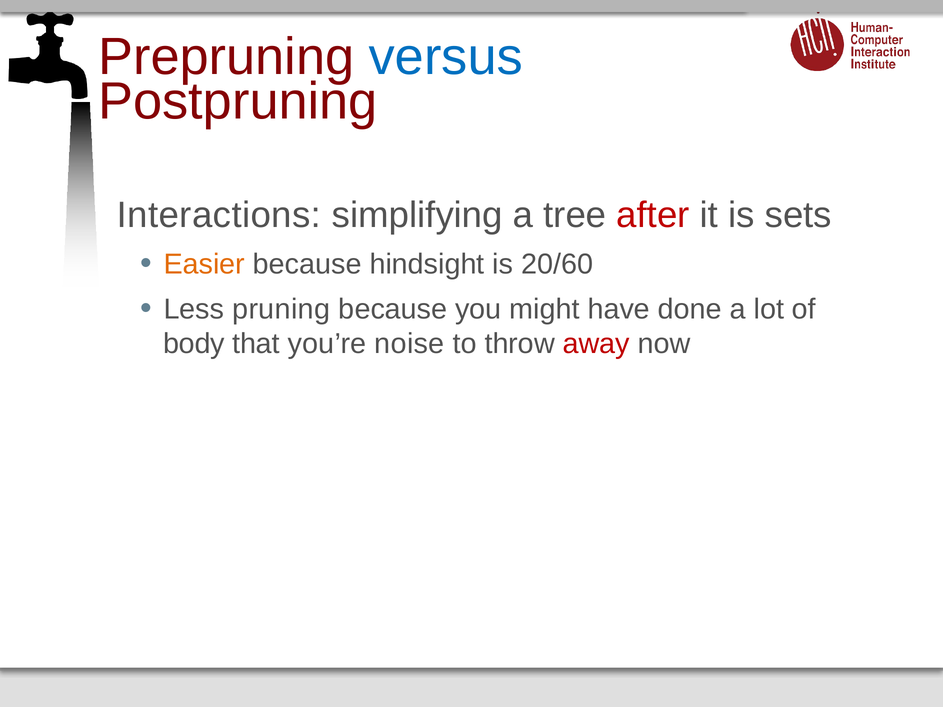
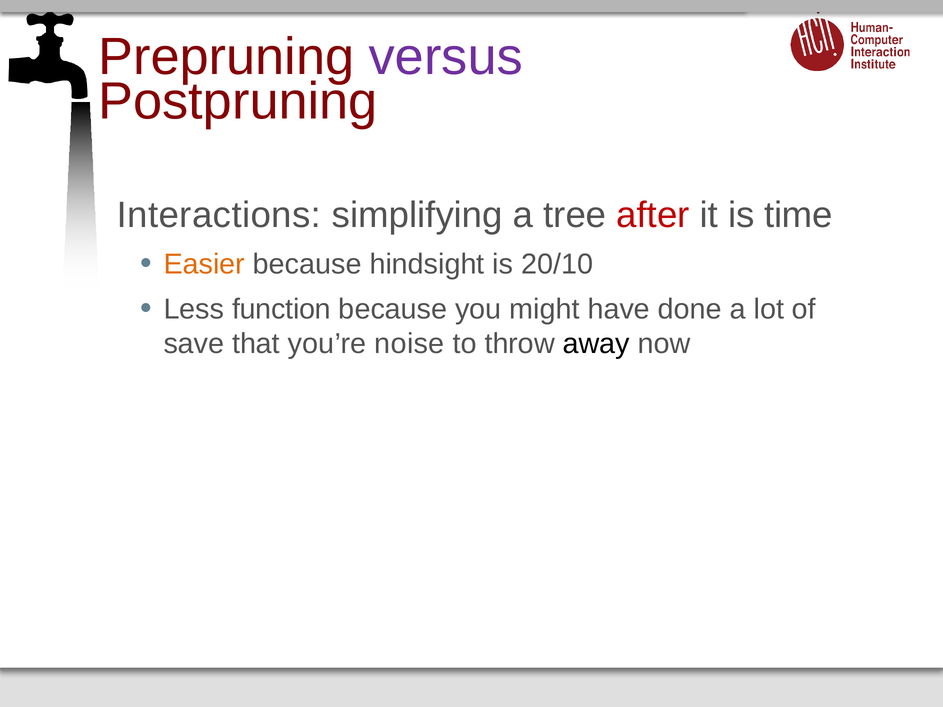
versus colour: blue -> purple
sets: sets -> time
20/60: 20/60 -> 20/10
pruning: pruning -> function
body: body -> save
away colour: red -> black
